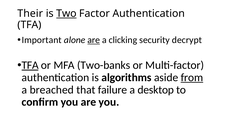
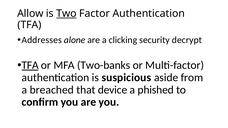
Their: Their -> Allow
Important: Important -> Addresses
are at (94, 40) underline: present -> none
algorithms: algorithms -> suspicious
from underline: present -> none
failure: failure -> device
desktop: desktop -> phished
